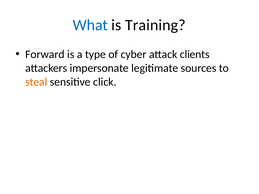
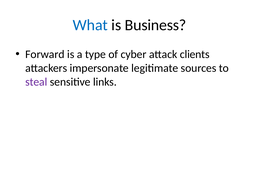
Training: Training -> Business
steal colour: orange -> purple
click: click -> links
